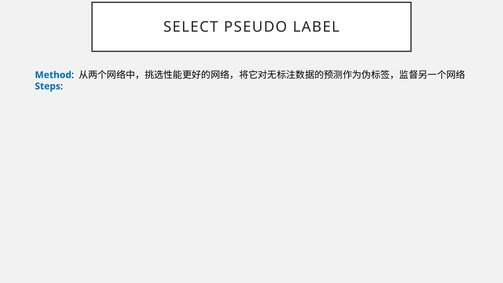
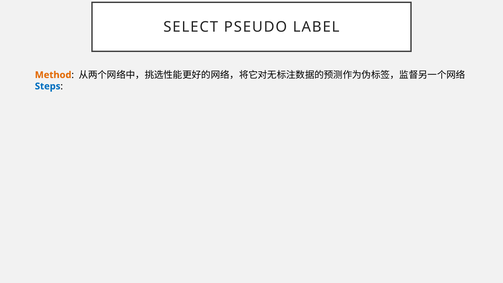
Method colour: blue -> orange
